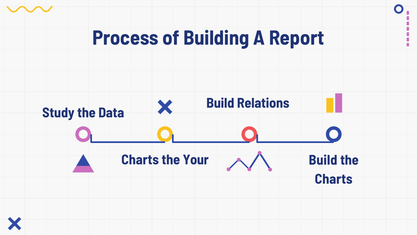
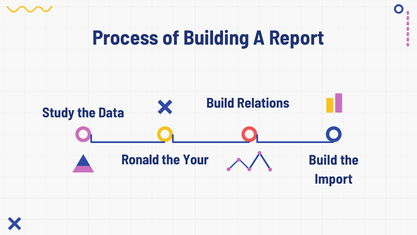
Charts at (140, 160): Charts -> Ronald
Charts at (334, 179): Charts -> Import
